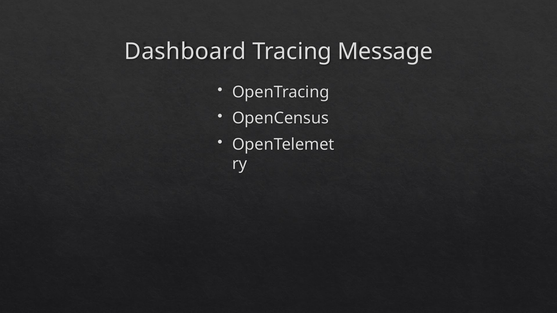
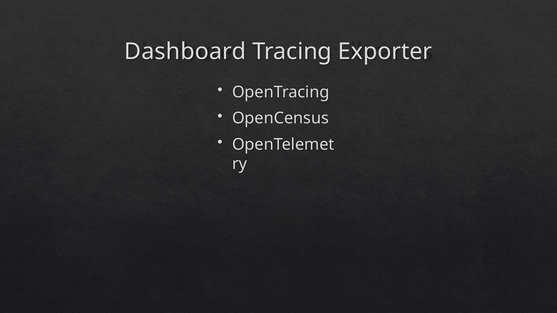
Message: Message -> Exporter
